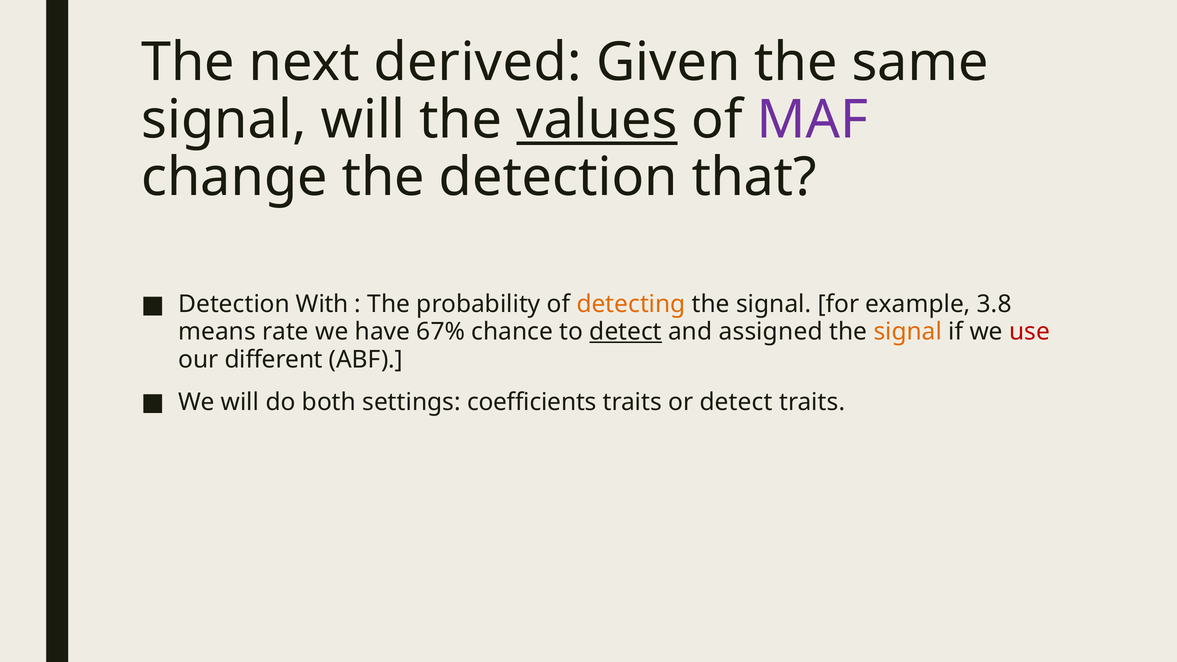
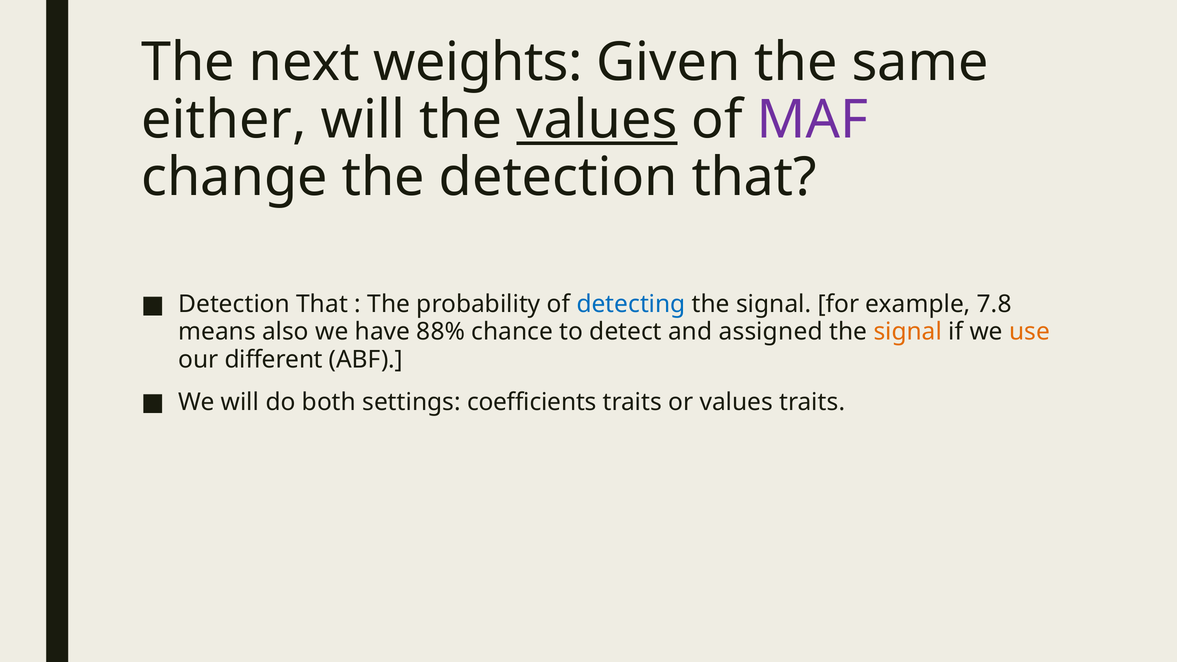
derived: derived -> weights
signal at (224, 120): signal -> either
With at (322, 304): With -> That
detecting colour: orange -> blue
3.8: 3.8 -> 7.8
rate: rate -> also
67%: 67% -> 88%
detect at (626, 332) underline: present -> none
use colour: red -> orange
or detect: detect -> values
